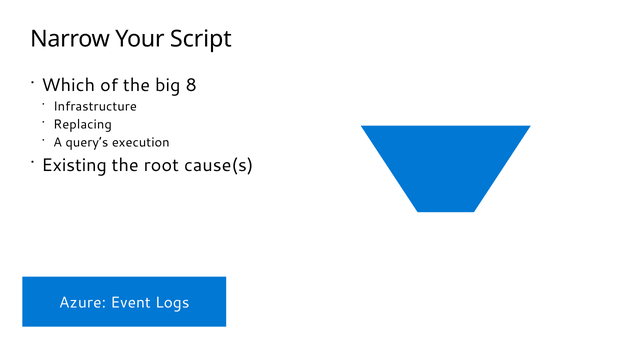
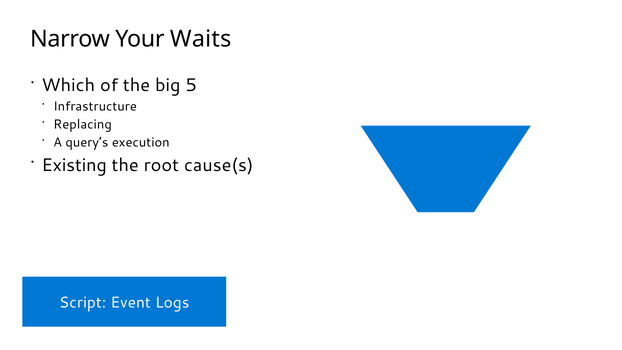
Script: Script -> Waits
8: 8 -> 5
Azure: Azure -> Script
